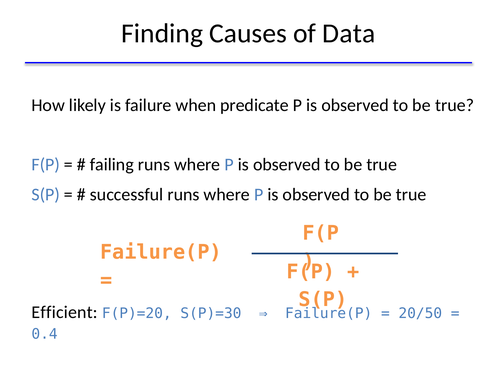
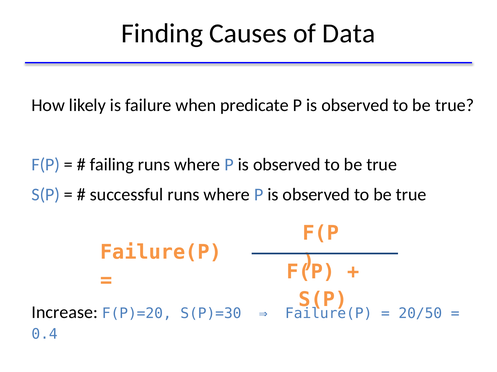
Efficient: Efficient -> Increase
